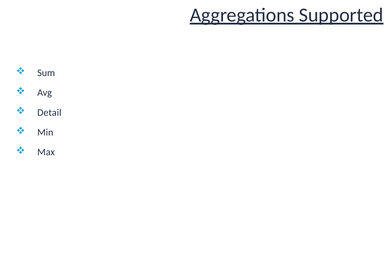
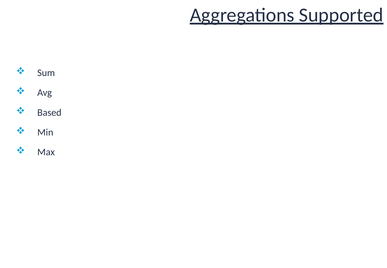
Detail: Detail -> Based
